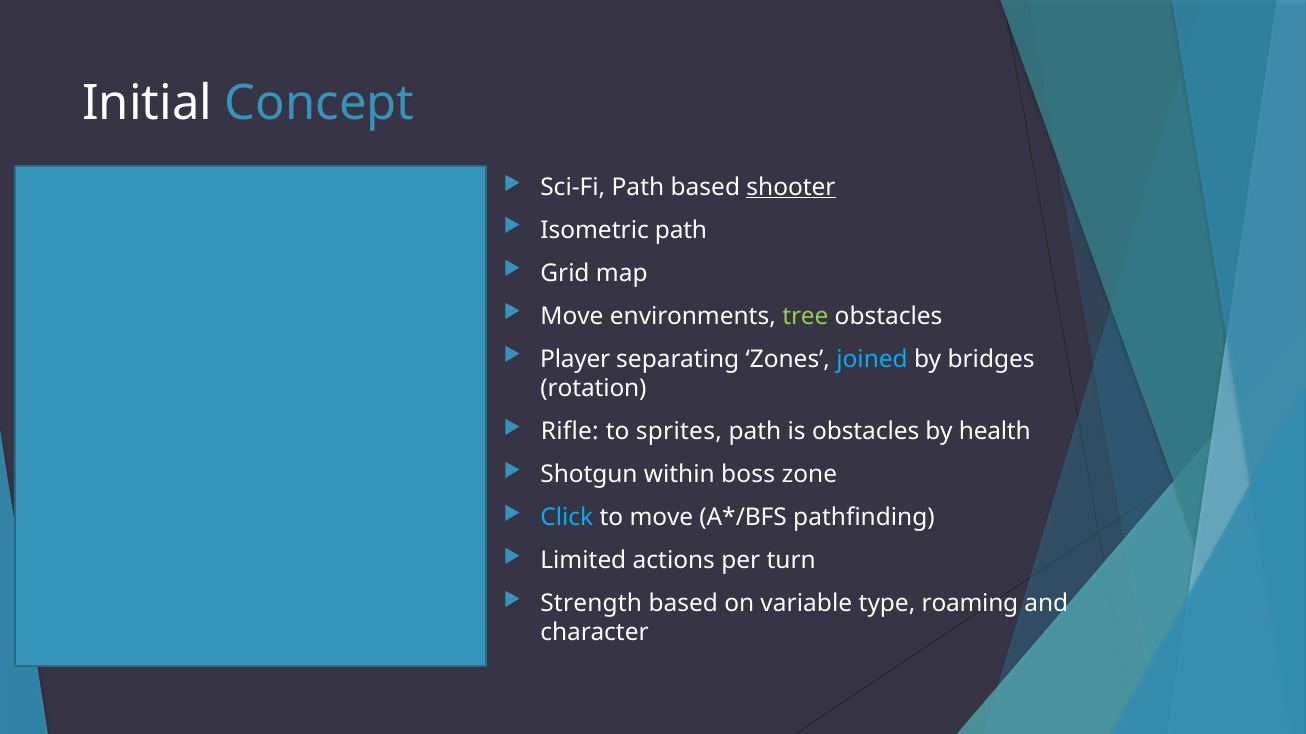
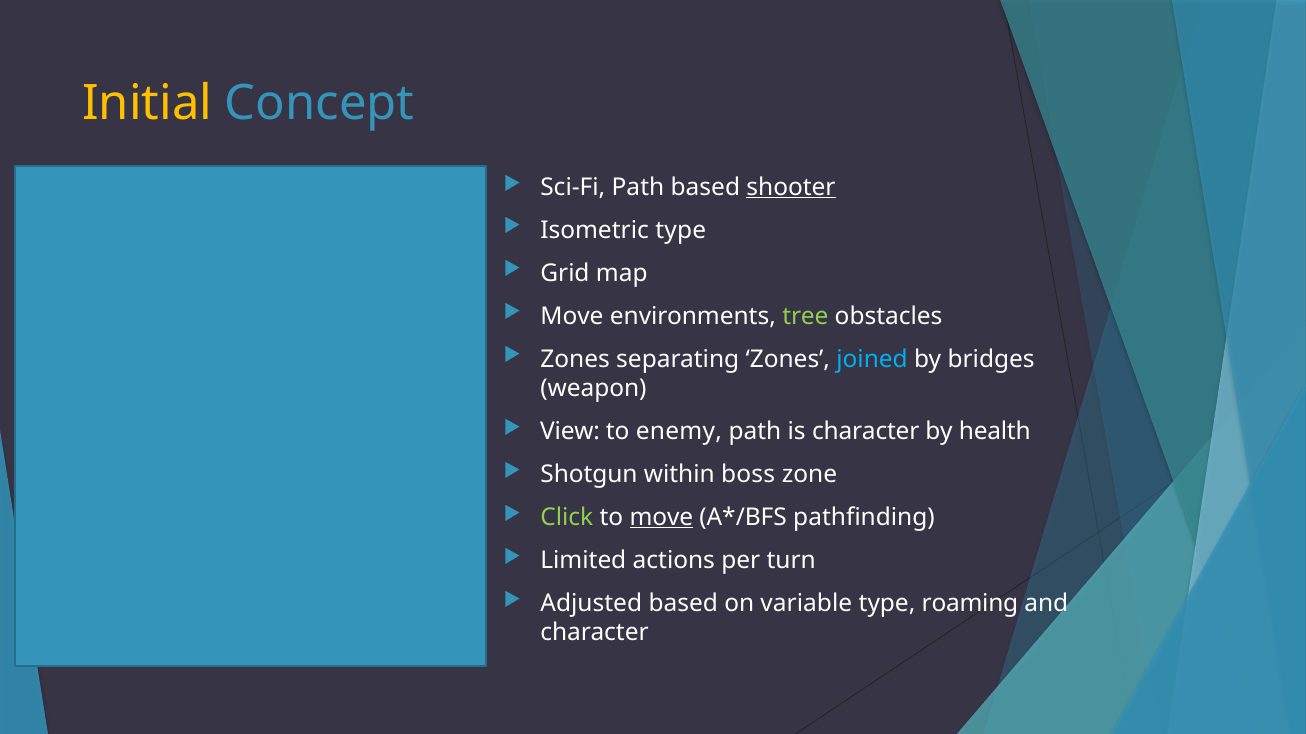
Initial colour: white -> yellow
Isometric path: path -> type
Player at (575, 359): Player -> Zones
rotation: rotation -> weapon
Rifle: Rifle -> View
sprites: sprites -> enemy
is obstacles: obstacles -> character
Click colour: light blue -> light green
move at (661, 518) underline: none -> present
Strength: Strength -> Adjusted
